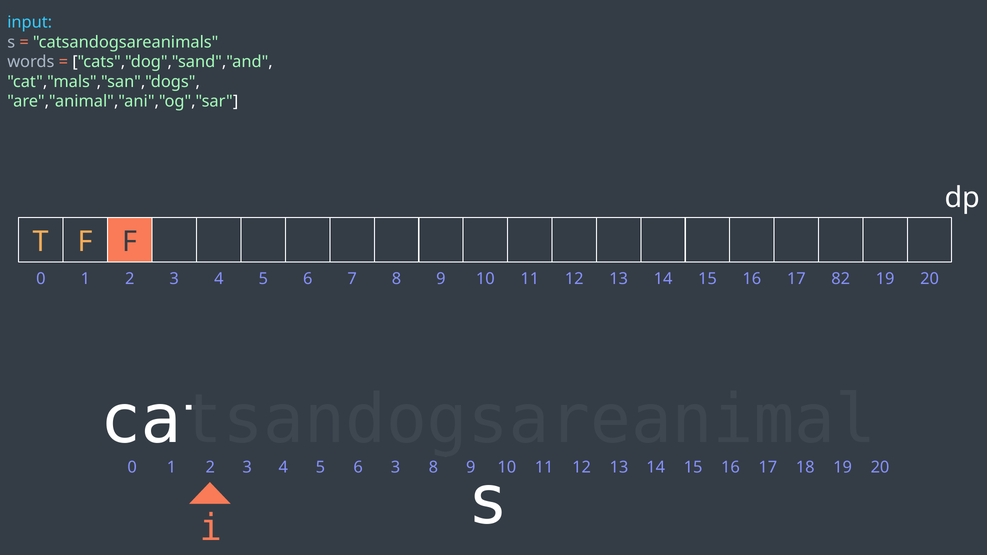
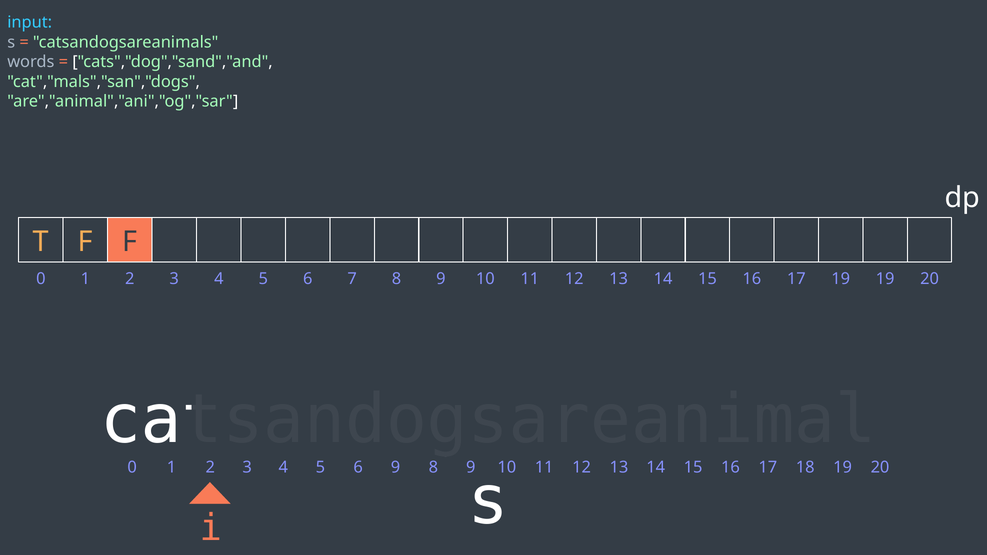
17 82: 82 -> 19
6 3: 3 -> 9
